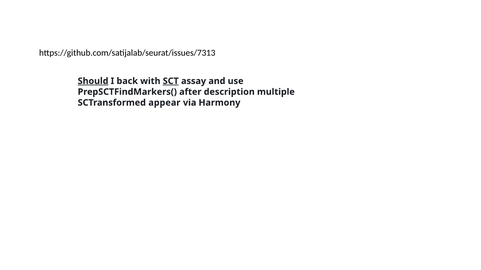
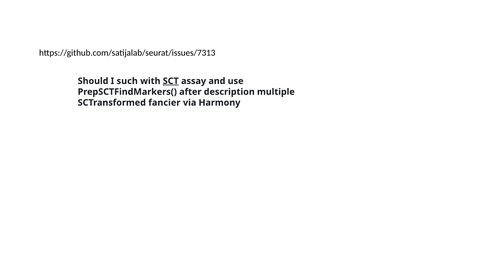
Should underline: present -> none
back: back -> such
appear: appear -> fancier
